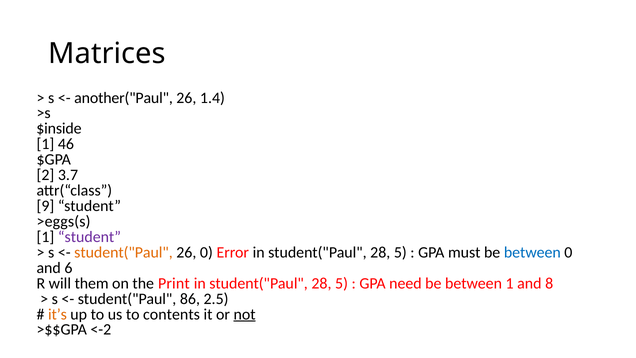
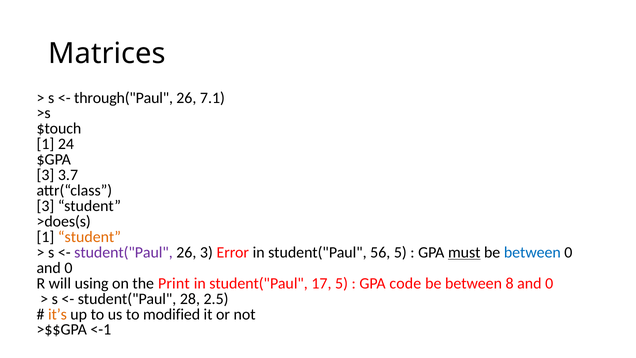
another("Paul: another("Paul -> through("Paul
1.4: 1.4 -> 7.1
$inside: $inside -> $touch
46: 46 -> 24
2 at (45, 175): 2 -> 3
9 at (45, 206): 9 -> 3
>eggs(s: >eggs(s -> >does(s
student at (89, 237) colour: purple -> orange
student("Paul at (123, 252) colour: orange -> purple
26 0: 0 -> 3
Error in student("Paul 28: 28 -> 56
must underline: none -> present
6 at (68, 268): 6 -> 0
them: them -> using
28 at (321, 283): 28 -> 17
need: need -> code
between 1: 1 -> 8
8 at (549, 283): 8 -> 0
86: 86 -> 28
contents: contents -> modified
not underline: present -> none
<-2: <-2 -> <-1
